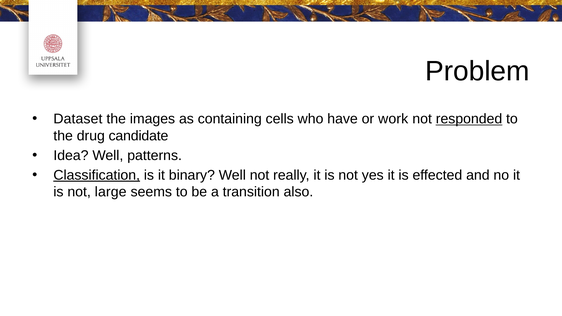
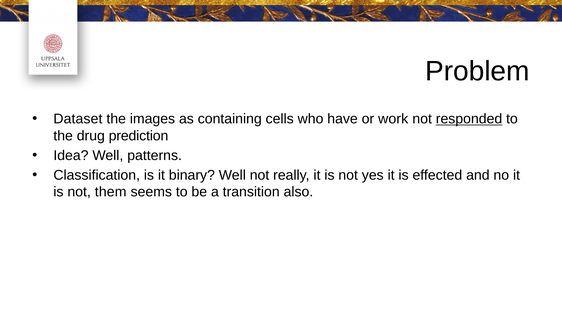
candidate: candidate -> prediction
Classification underline: present -> none
large: large -> them
